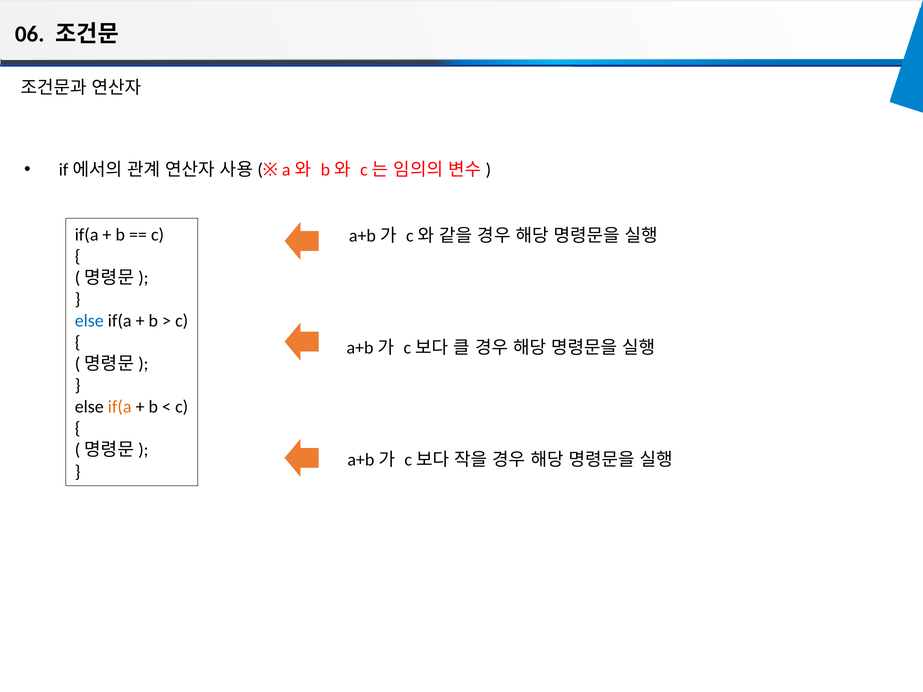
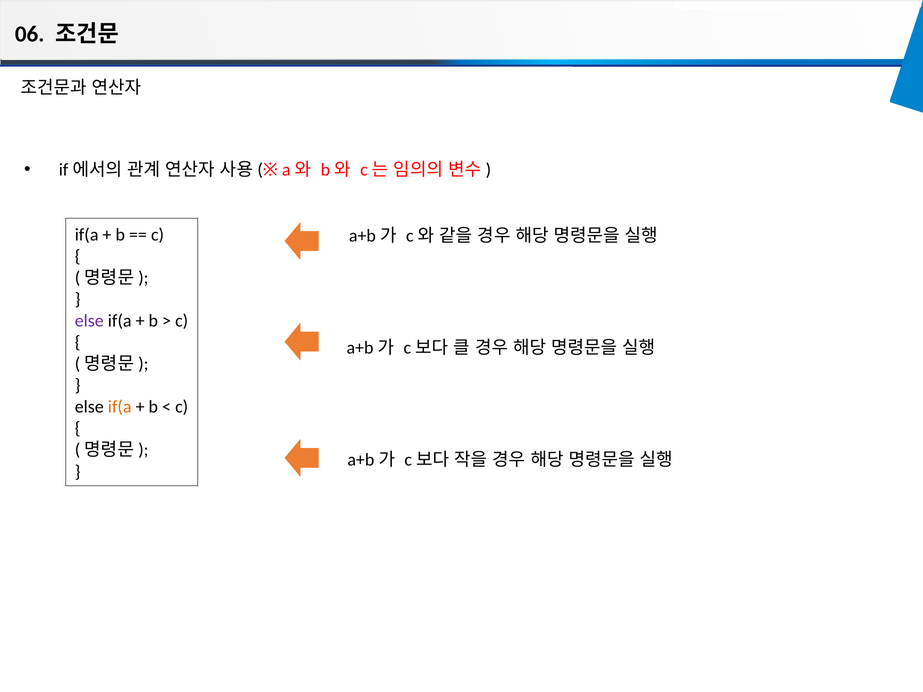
else at (89, 321) colour: blue -> purple
